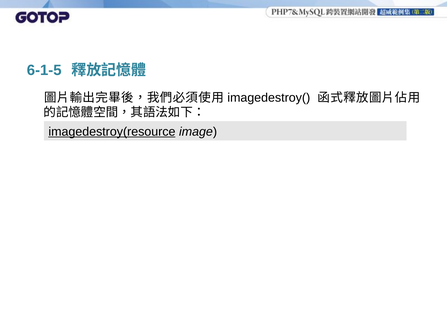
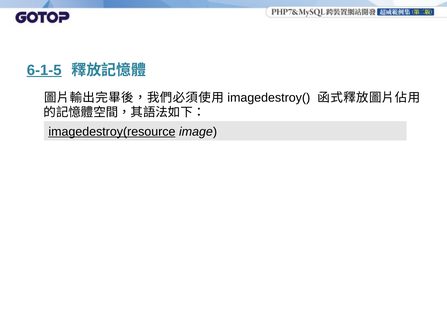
6-1-5 underline: none -> present
